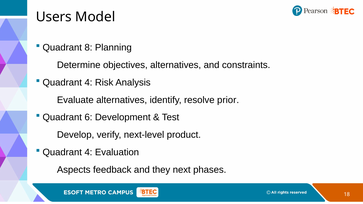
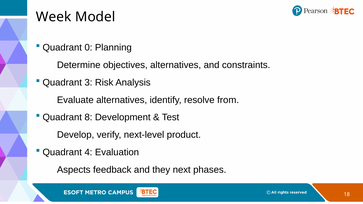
Users: Users -> Week
8: 8 -> 0
4 at (88, 83): 4 -> 3
prior: prior -> from
6: 6 -> 8
